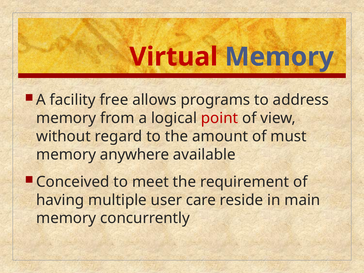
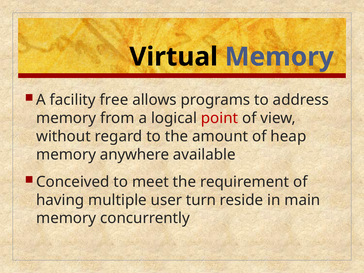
Virtual colour: red -> black
must: must -> heap
care: care -> turn
